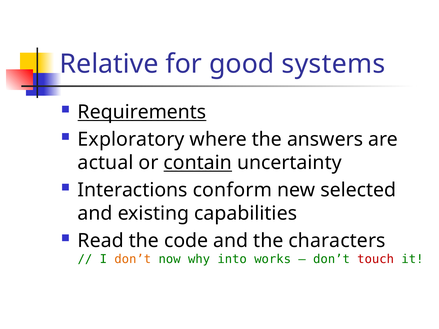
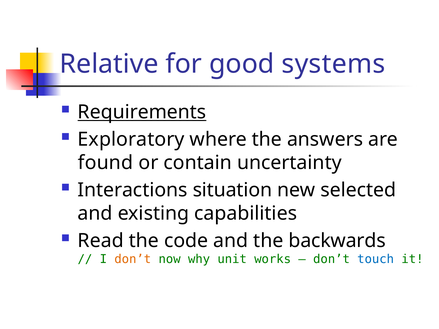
actual: actual -> found
contain underline: present -> none
conform: conform -> situation
characters: characters -> backwards
into: into -> unit
touch colour: red -> blue
